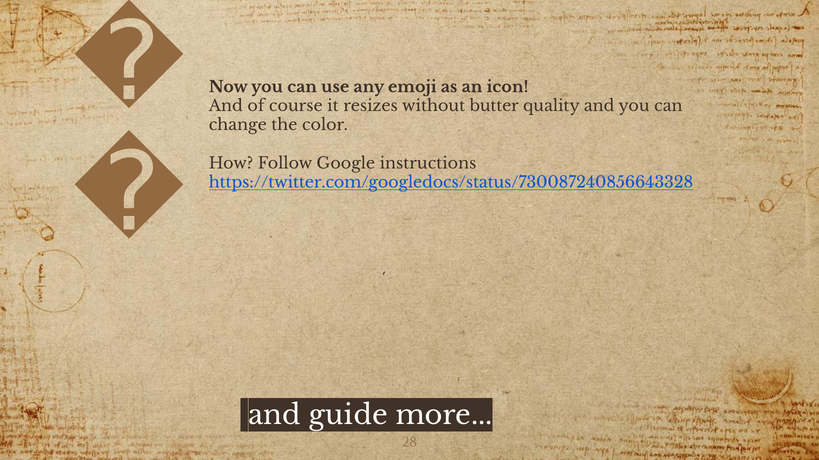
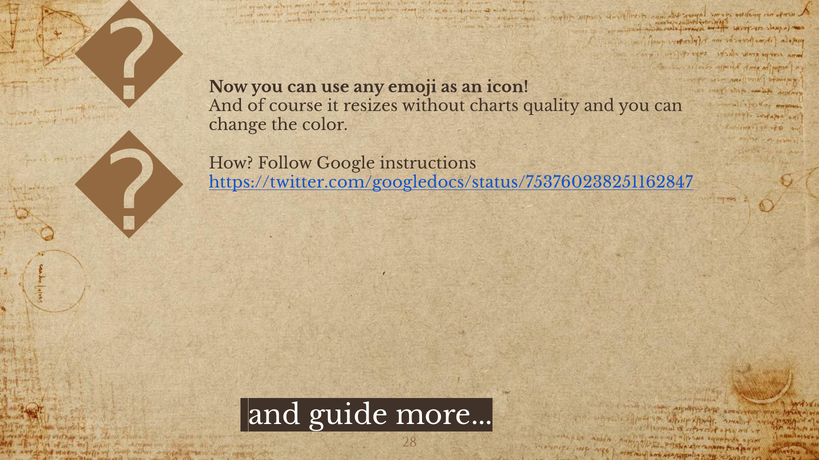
butter: butter -> charts
https://twitter.com/googledocs/status/730087240856643328: https://twitter.com/googledocs/status/730087240856643328 -> https://twitter.com/googledocs/status/753760238251162847
